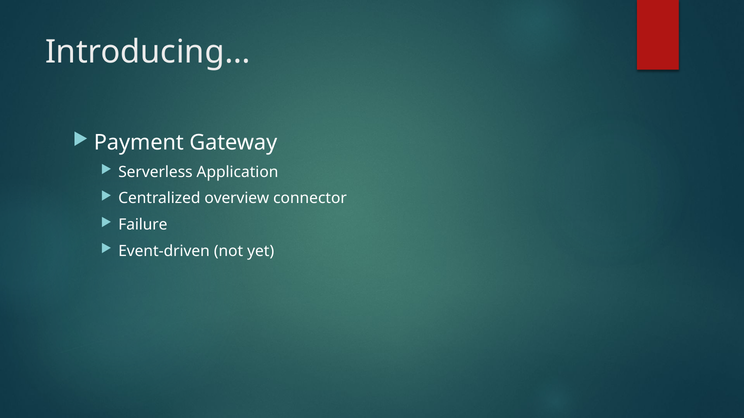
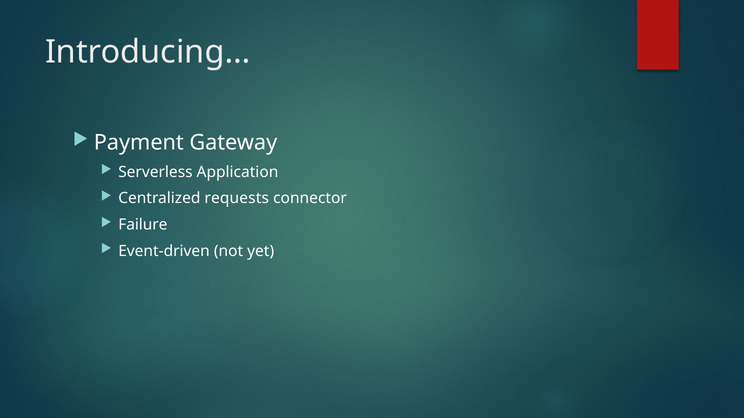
overview: overview -> requests
